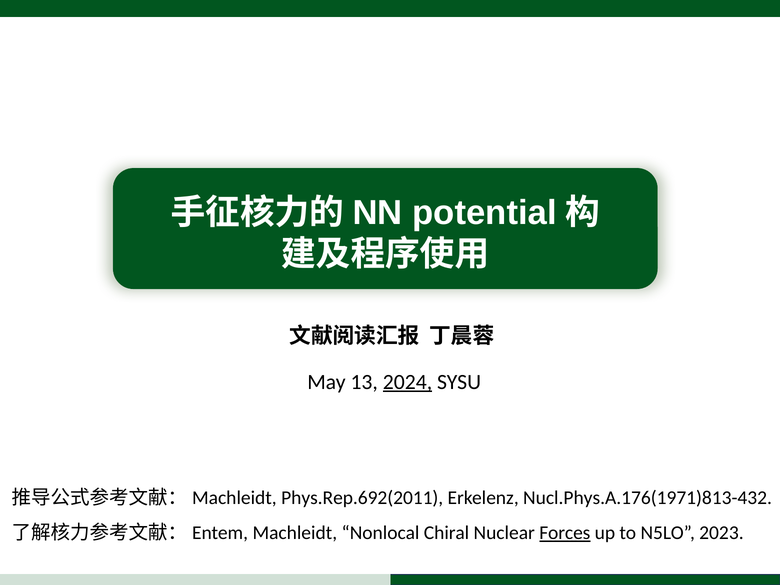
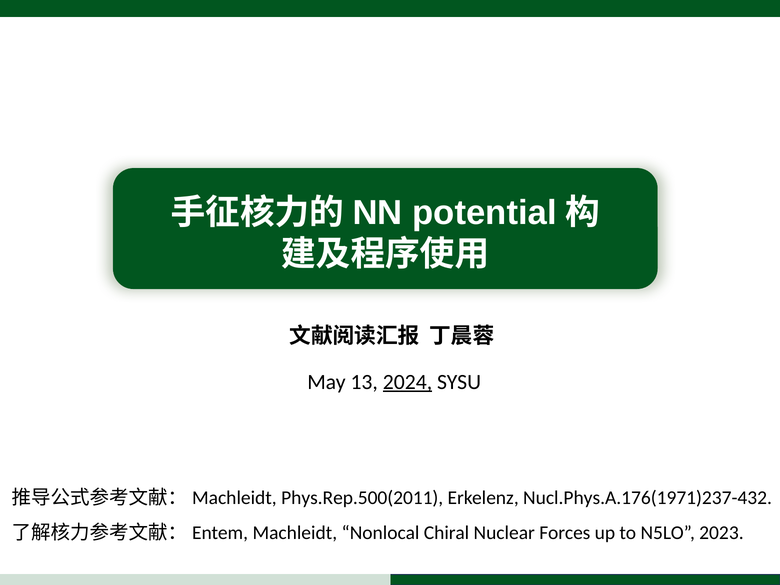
Phys.Rep.692(2011: Phys.Rep.692(2011 -> Phys.Rep.500(2011
Nucl.Phys.A.176(1971)813-432: Nucl.Phys.A.176(1971)813-432 -> Nucl.Phys.A.176(1971)237-432
Forces underline: present -> none
